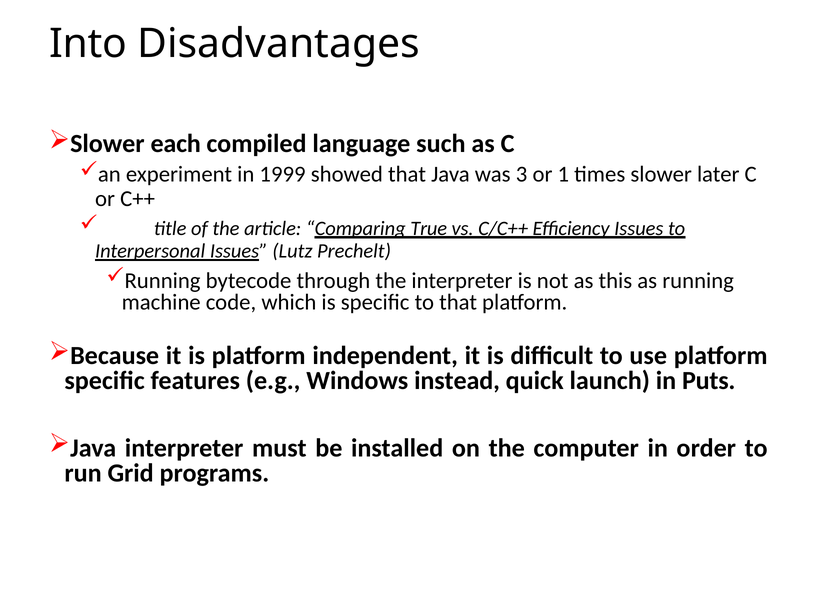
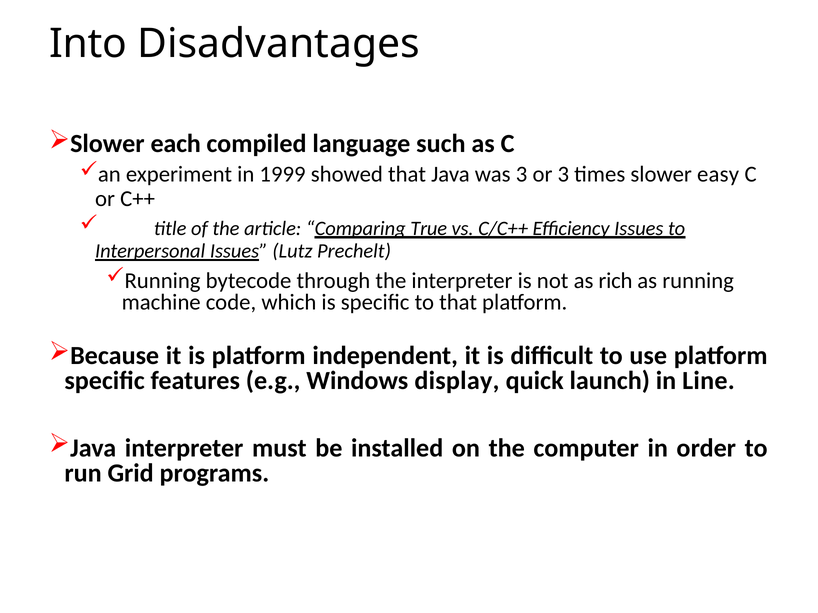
or 1: 1 -> 3
later: later -> easy
this: this -> rich
instead: instead -> display
Puts: Puts -> Line
